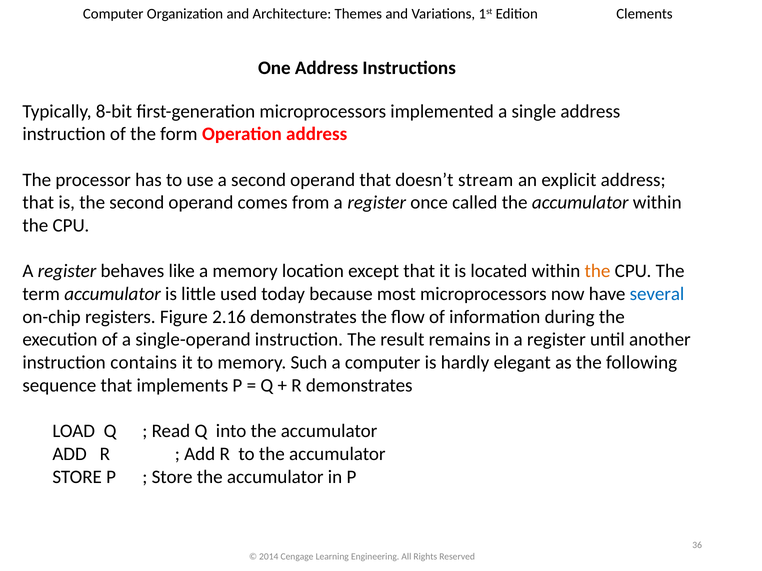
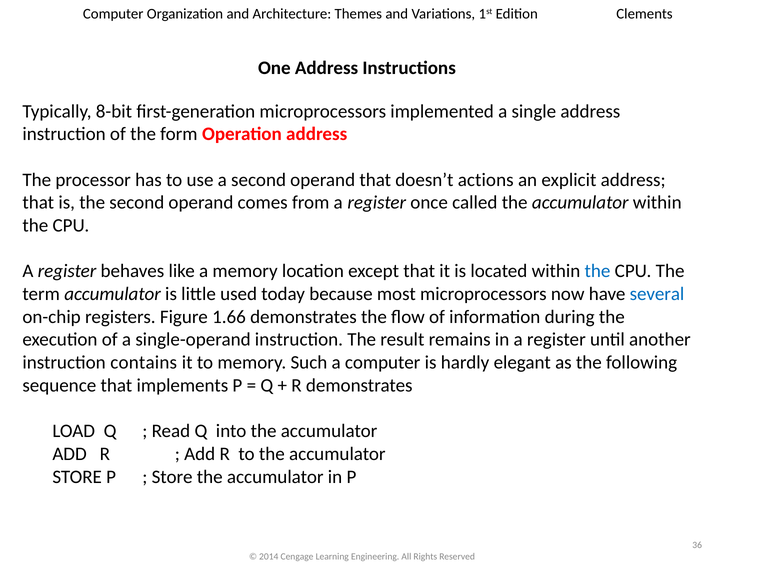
stream: stream -> actions
the at (598, 271) colour: orange -> blue
2.16: 2.16 -> 1.66
